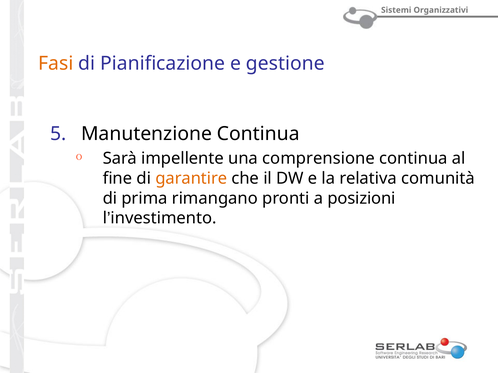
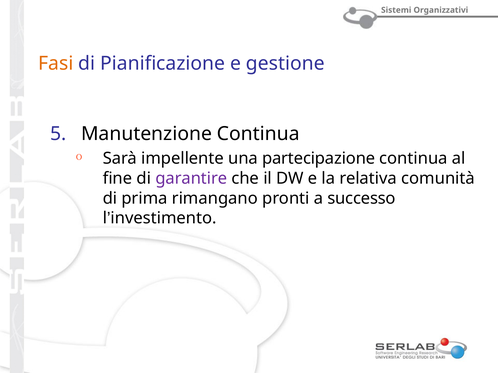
comprensione: comprensione -> partecipazione
garantire colour: orange -> purple
posizioni: posizioni -> successo
